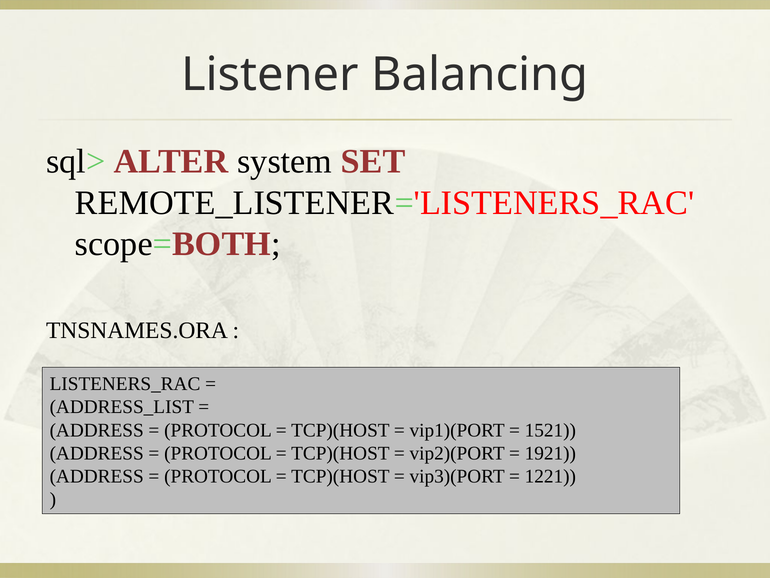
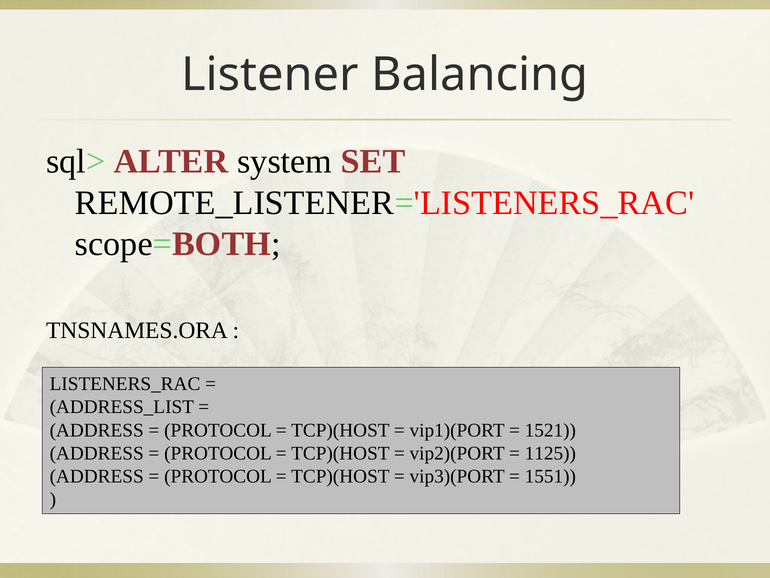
1921: 1921 -> 1125
1221: 1221 -> 1551
